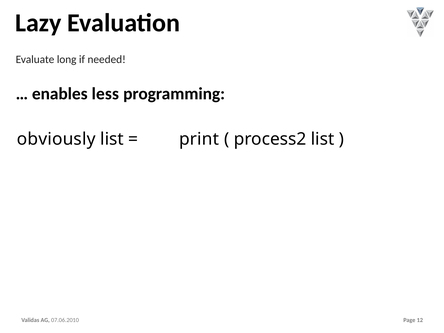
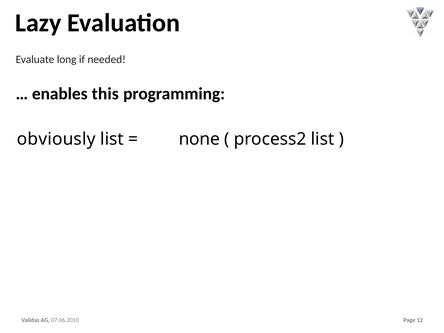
less: less -> this
print: print -> none
